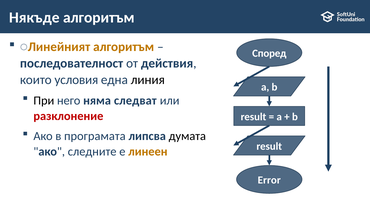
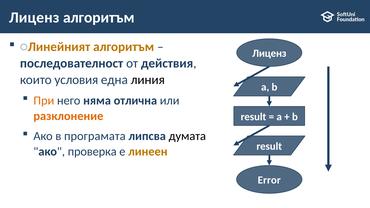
Някъде at (34, 18): Някъде -> Лиценз
Според at (269, 53): Според -> Лиценз
При colour: black -> orange
следват: следват -> отлична
разклонение colour: red -> orange
следните: следните -> проверка
